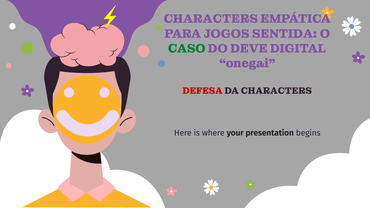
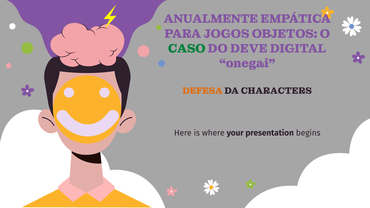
CHARACTERS at (211, 19): CHARACTERS -> ANUALMENTE
SENTIDA: SENTIDA -> OBJETOS
DEFESA colour: red -> orange
